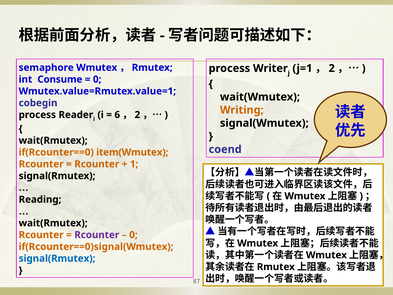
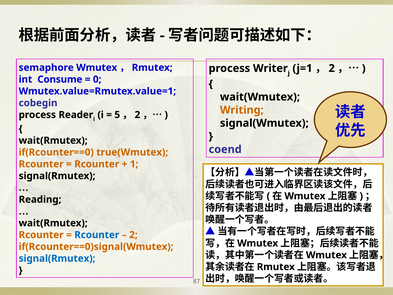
6: 6 -> 5
item(Wmutex: item(Wmutex -> true(Wmutex
Rcounter at (97, 235) colour: purple -> blue
0 at (133, 235): 0 -> 2
